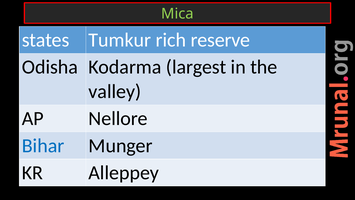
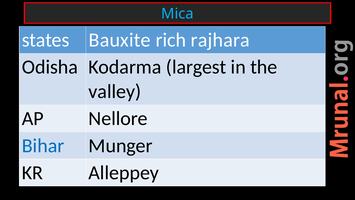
Mica colour: light green -> light blue
Tumkur: Tumkur -> Bauxite
reserve: reserve -> rajhara
